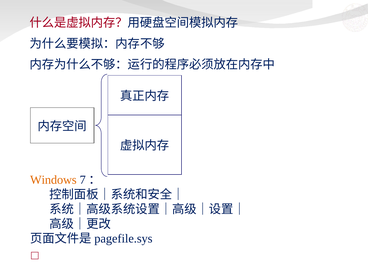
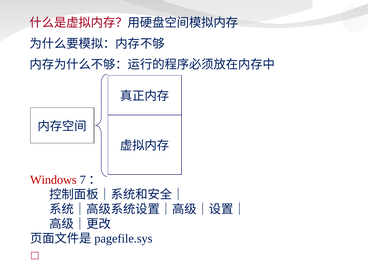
Windows colour: orange -> red
